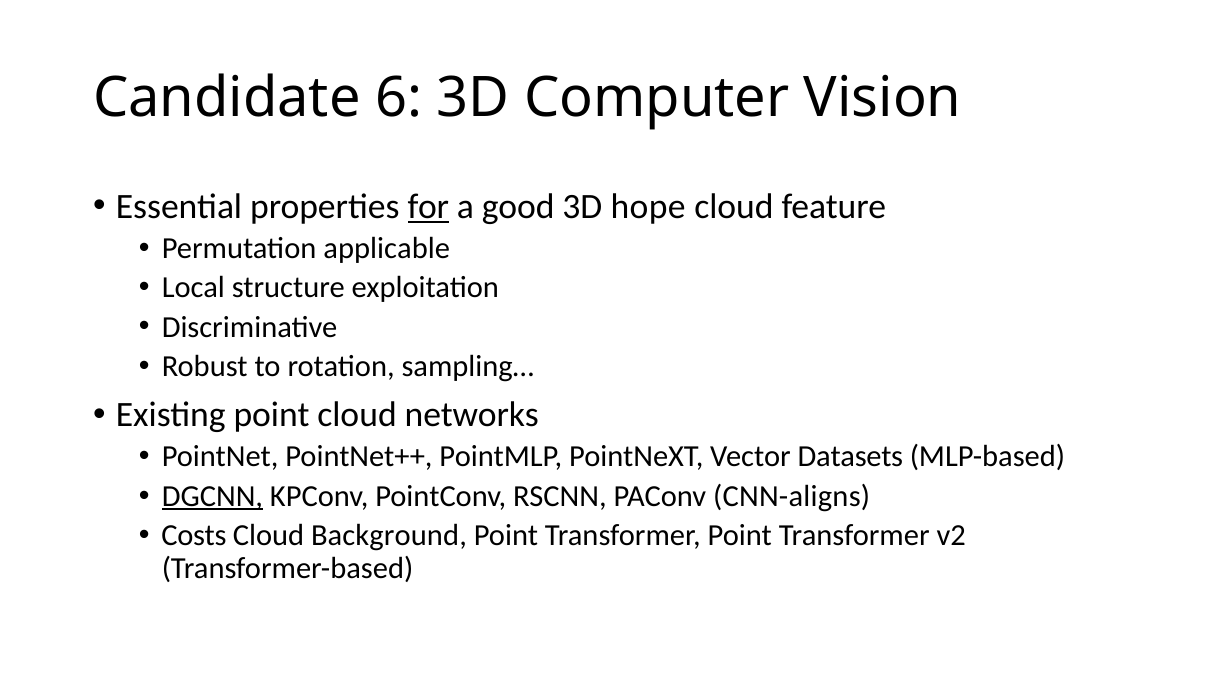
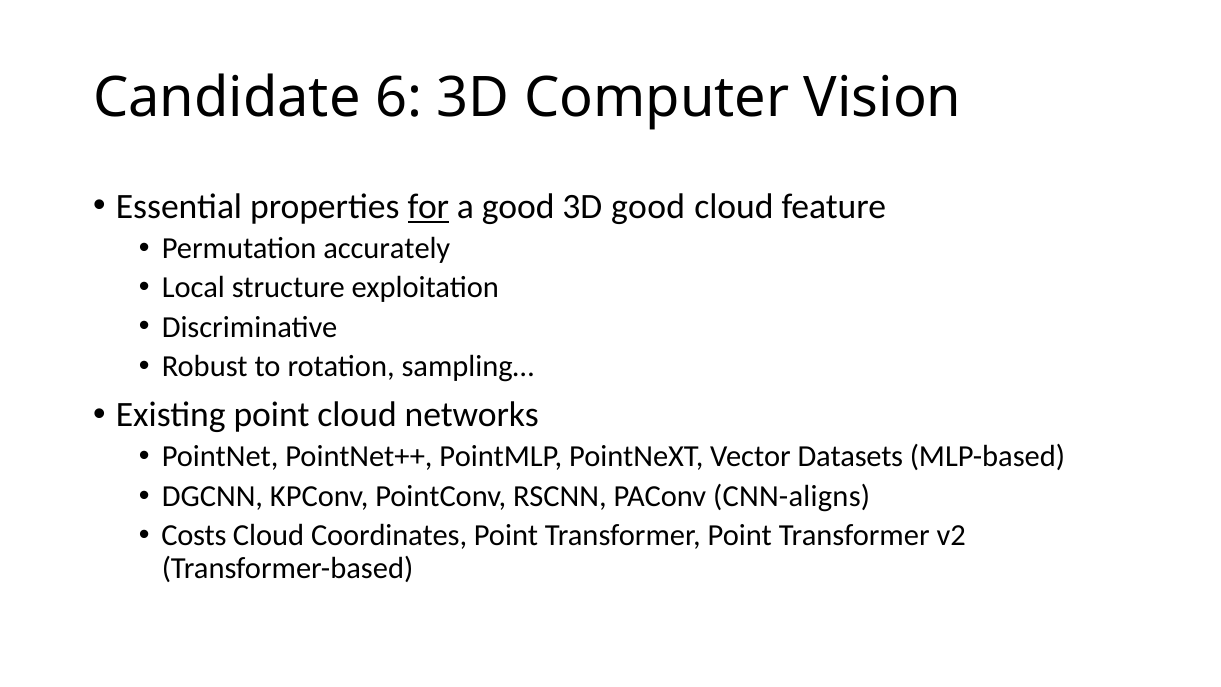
3D hope: hope -> good
applicable: applicable -> accurately
DGCNN underline: present -> none
Background: Background -> Coordinates
